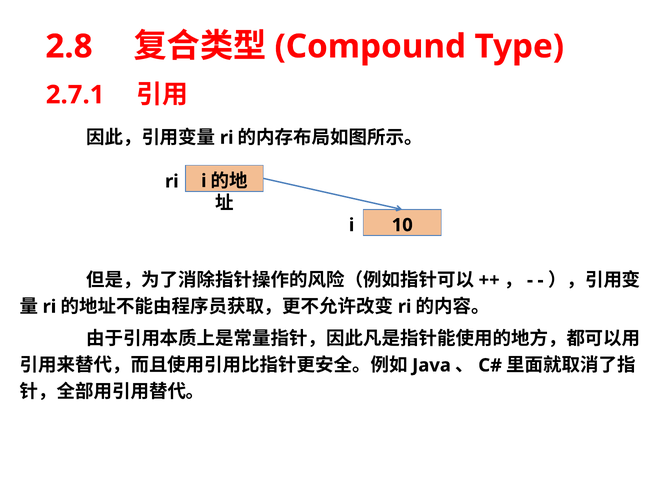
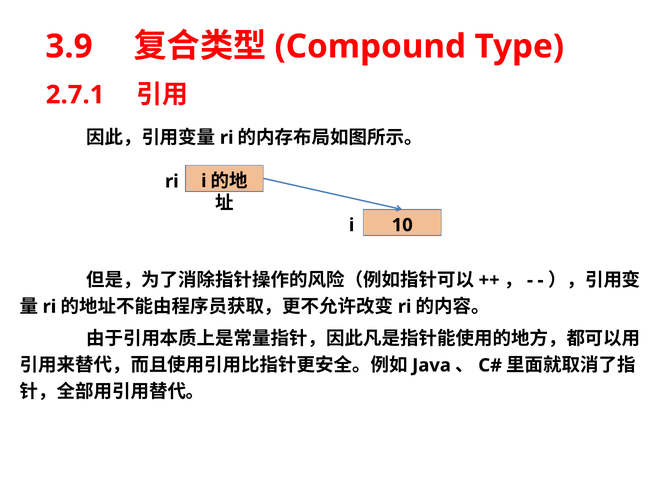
2.8: 2.8 -> 3.9
